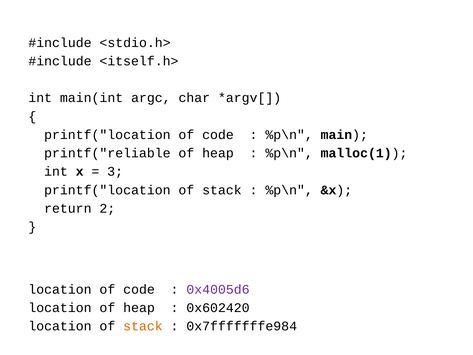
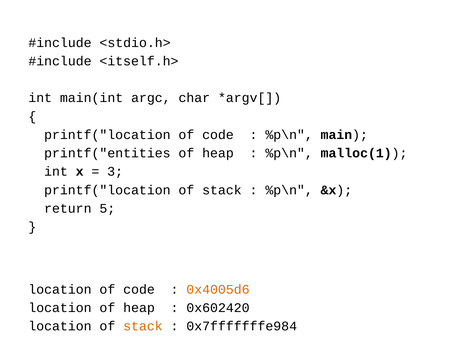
printf("reliable: printf("reliable -> printf("entities
2: 2 -> 5
0x4005d6 colour: purple -> orange
